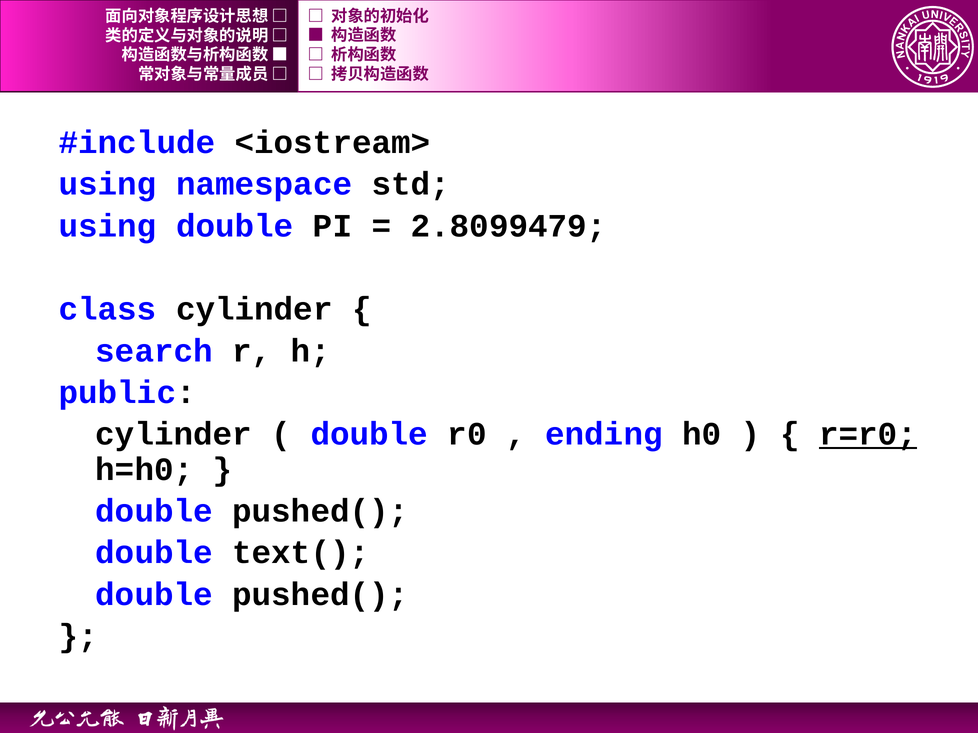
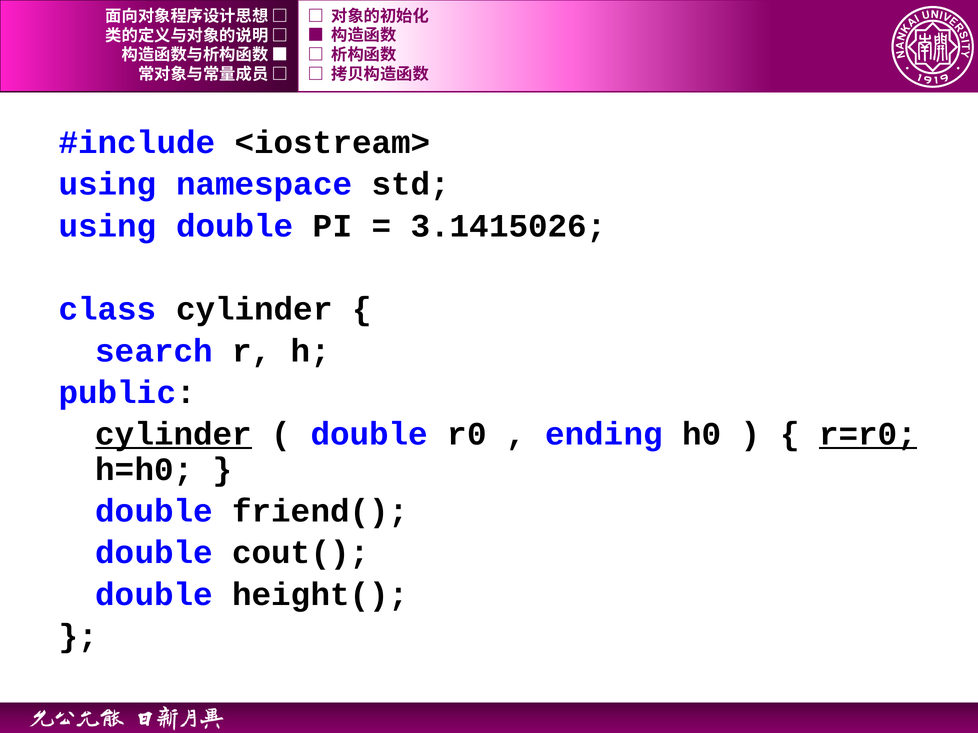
2.8099479: 2.8099479 -> 3.1415026
cylinder at (174, 434) underline: none -> present
pushed( at (320, 511): pushed( -> friend(
text(: text( -> cout(
pushed( at (320, 595): pushed( -> height(
